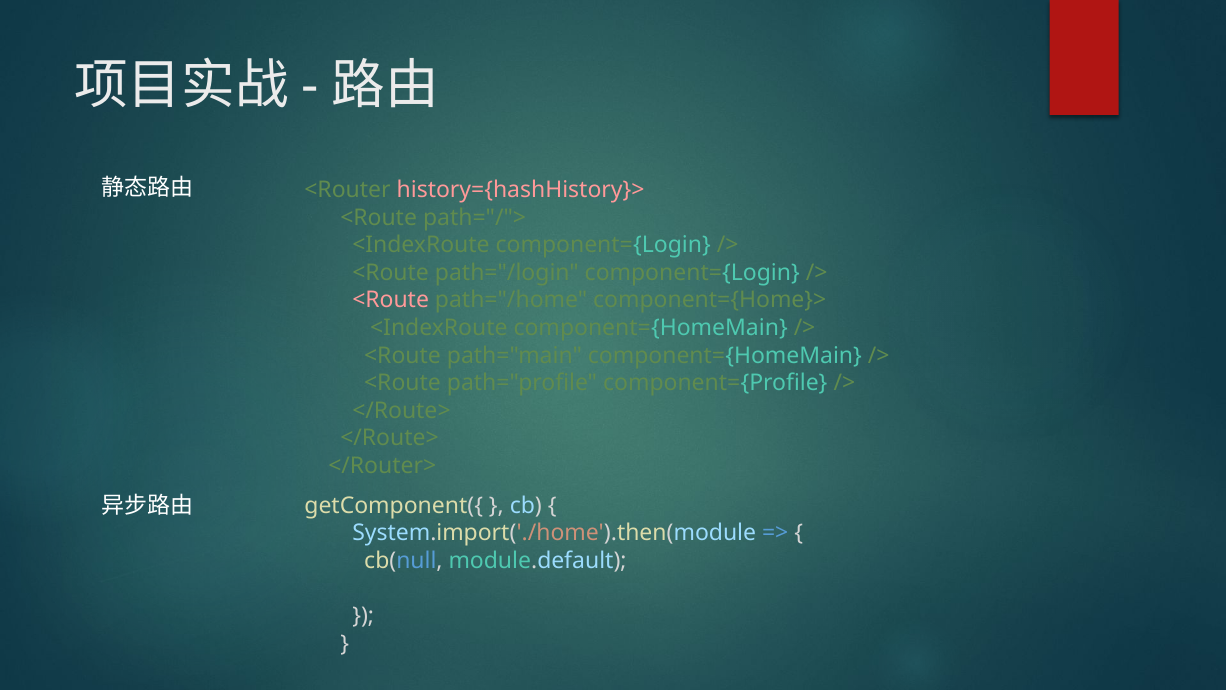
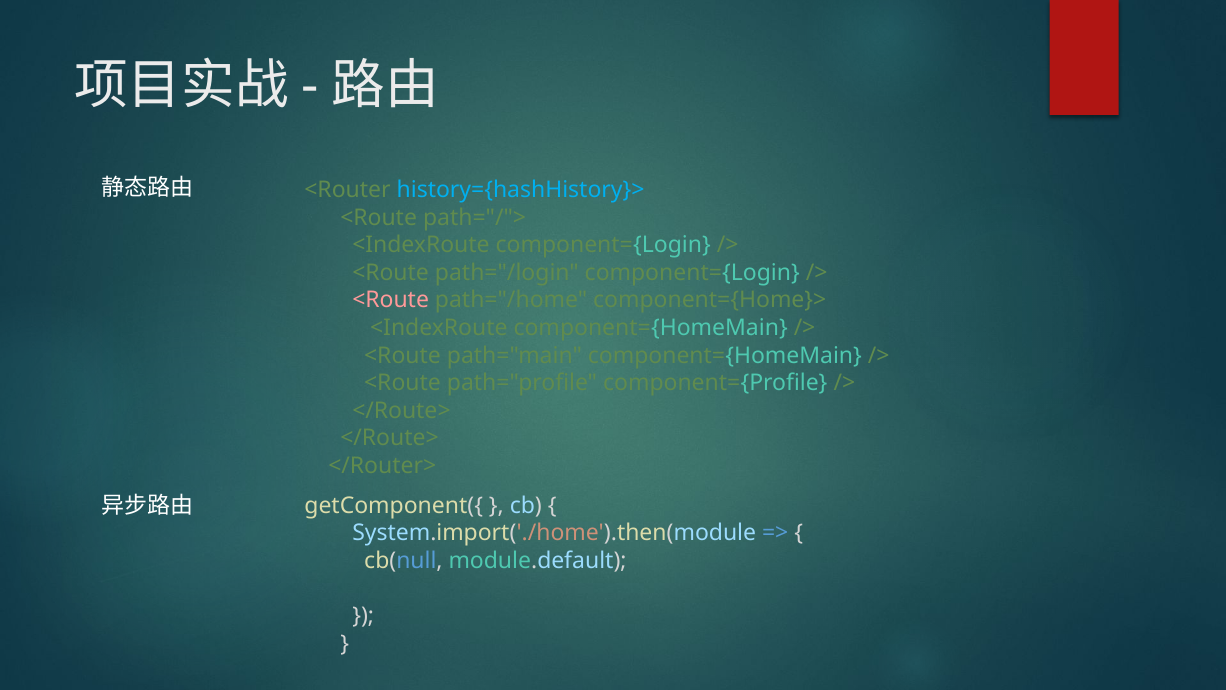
history={hashHistory}> colour: pink -> light blue
